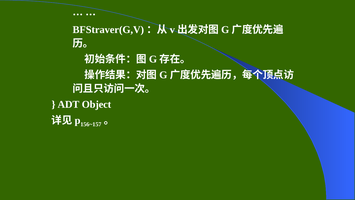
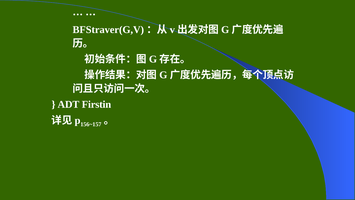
Object: Object -> Firstin
